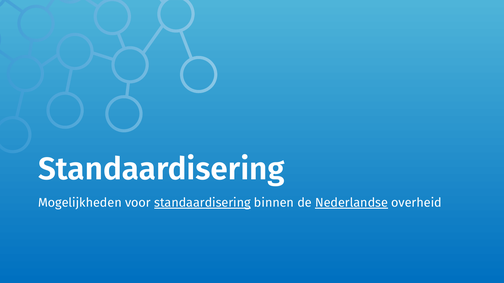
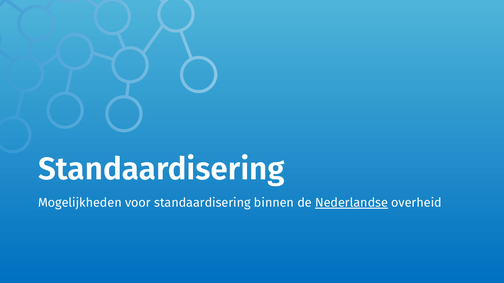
standaardisering at (202, 203) underline: present -> none
